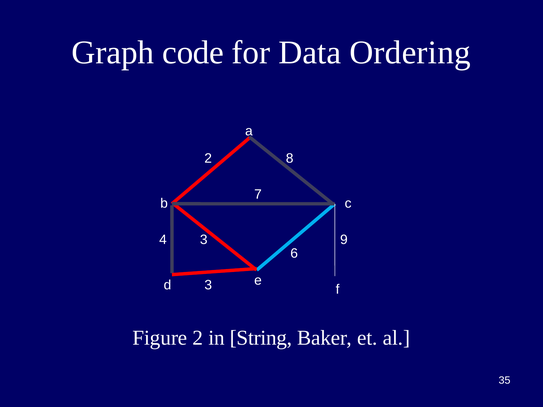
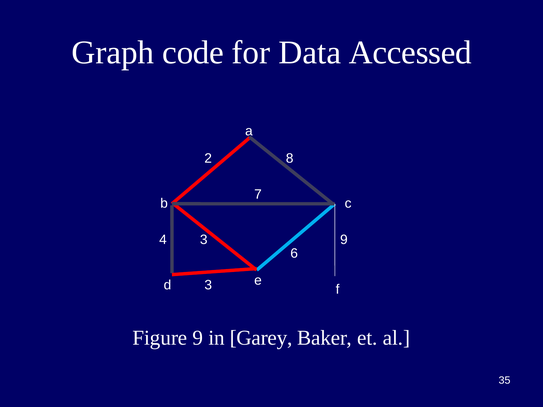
Ordering: Ordering -> Accessed
Figure 2: 2 -> 9
String: String -> Garey
